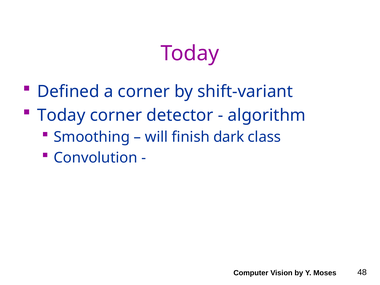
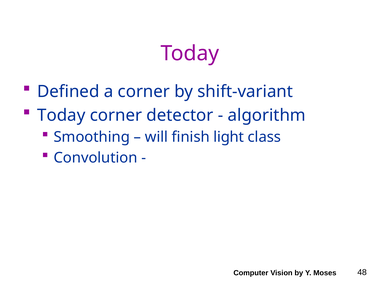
dark: dark -> light
